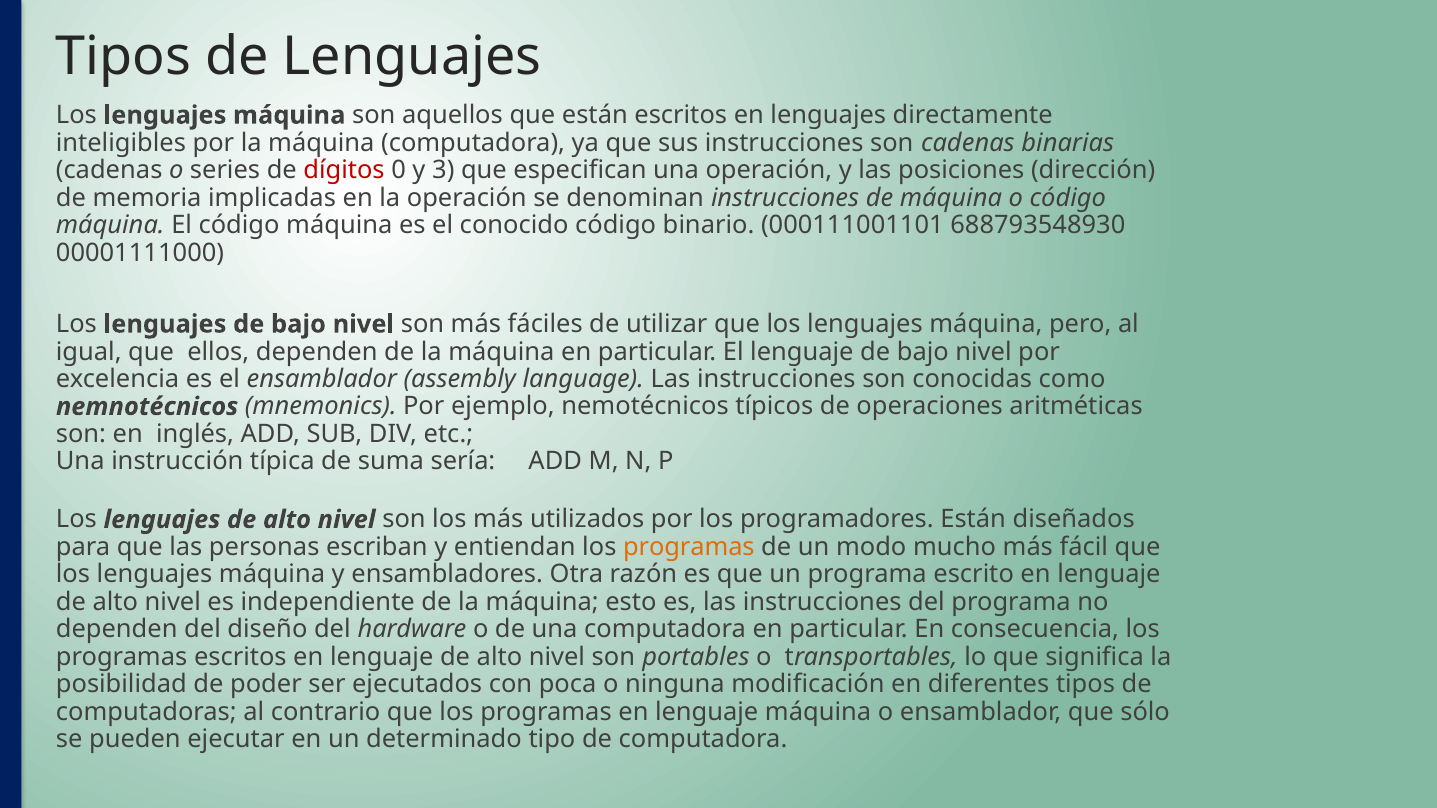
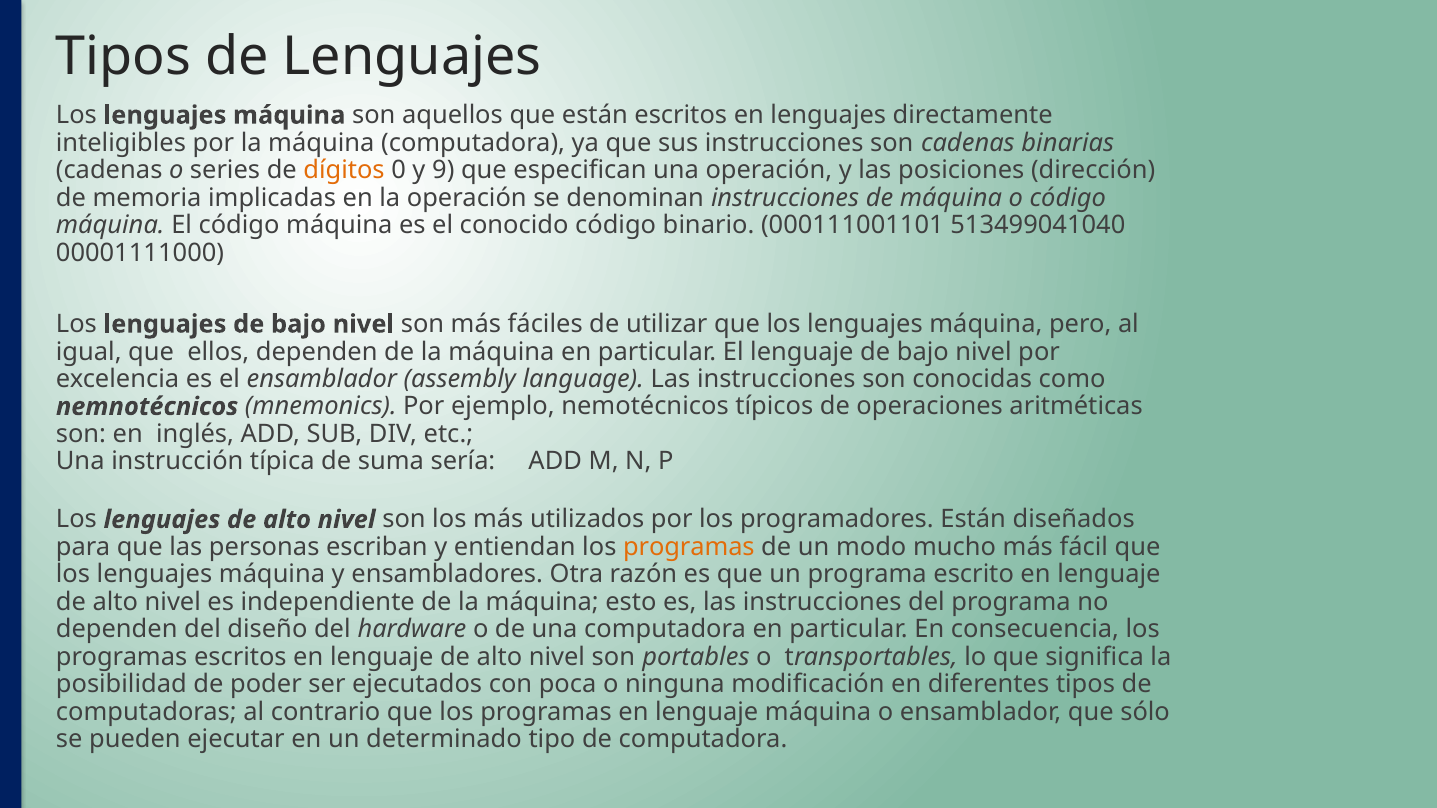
dígitos colour: red -> orange
3: 3 -> 9
688793548930: 688793548930 -> 513499041040
